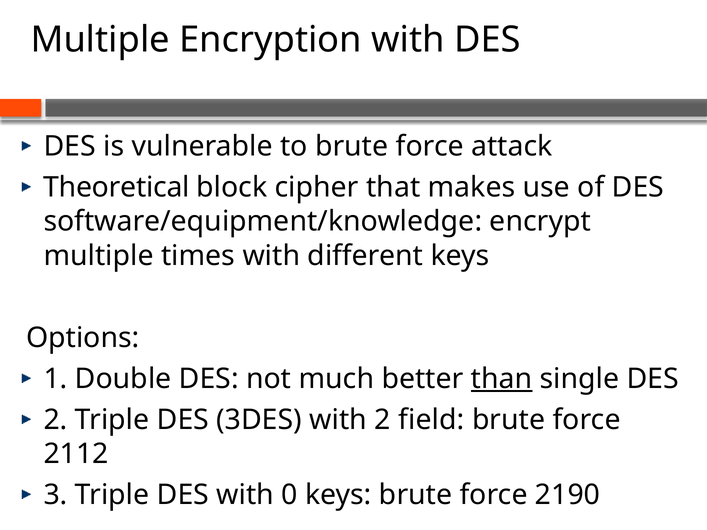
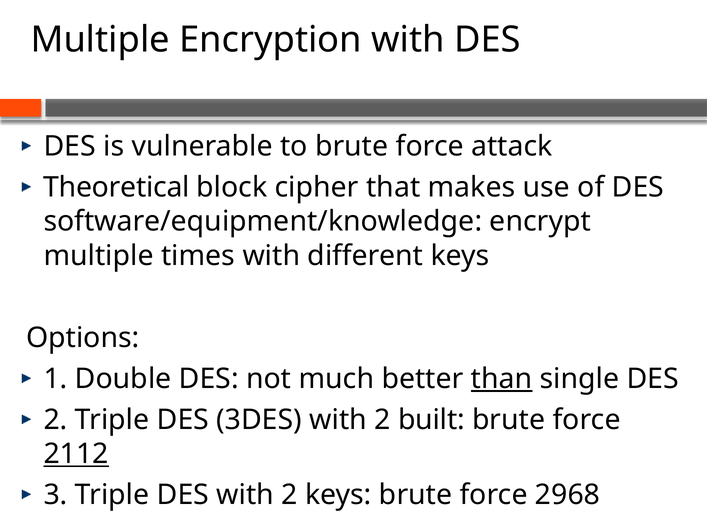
field: field -> built
2112 underline: none -> present
DES with 0: 0 -> 2
2190: 2190 -> 2968
